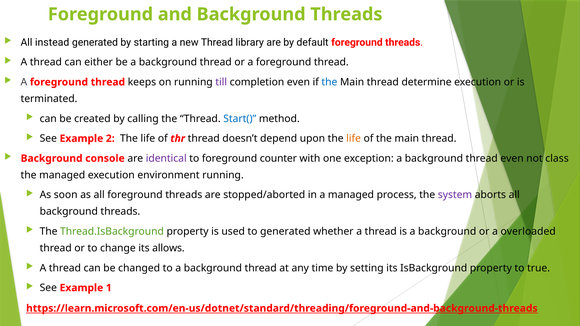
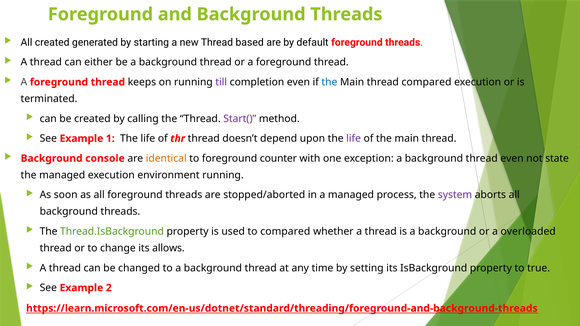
All instead: instead -> created
library: library -> based
thread determine: determine -> compared
Start( colour: blue -> purple
2: 2 -> 1
life at (354, 139) colour: orange -> purple
identical colour: purple -> orange
class: class -> state
to generated: generated -> compared
1: 1 -> 2
